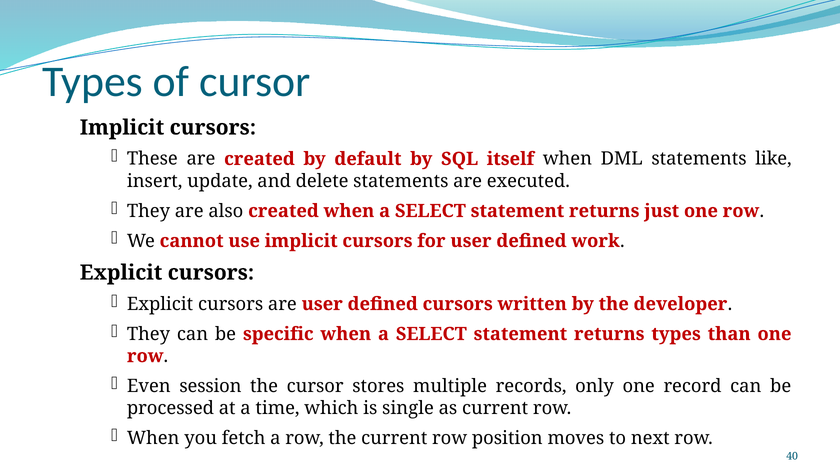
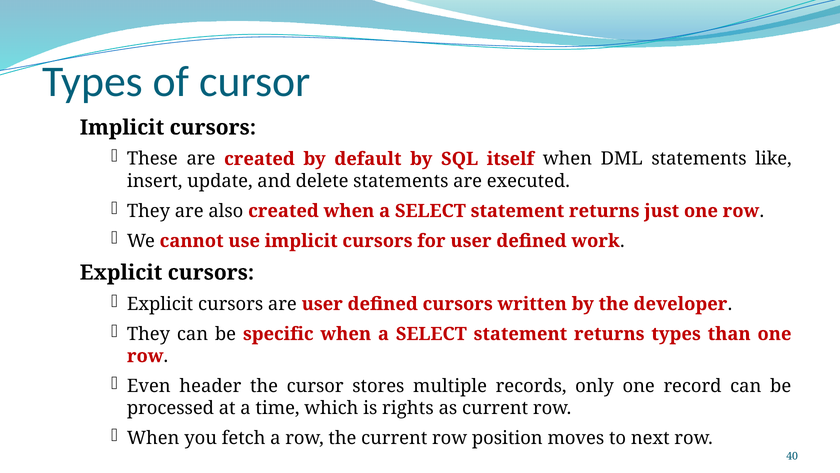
session: session -> header
single: single -> rights
